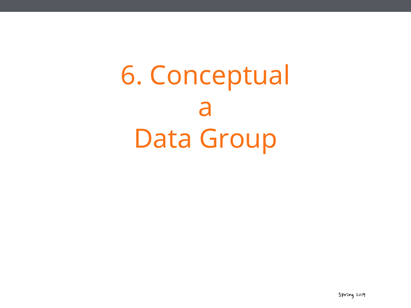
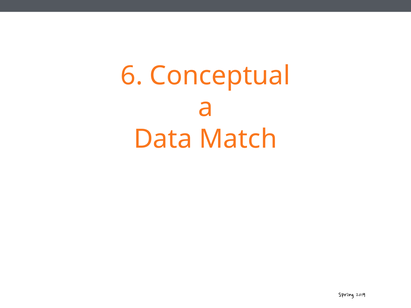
Group: Group -> Match
